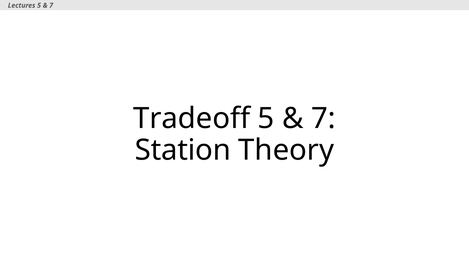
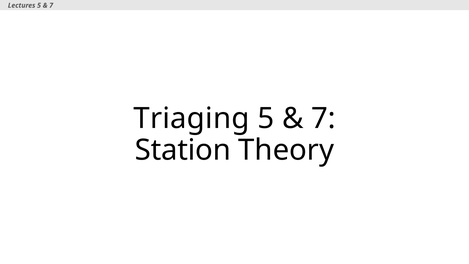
Tradeoff: Tradeoff -> Triaging
